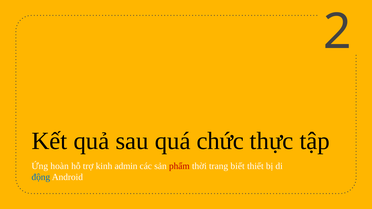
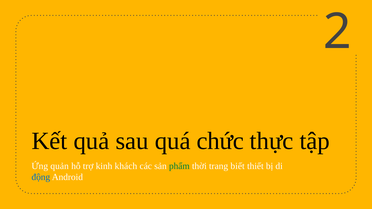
hoàn: hoàn -> quản
admin: admin -> khách
phẩm colour: red -> green
